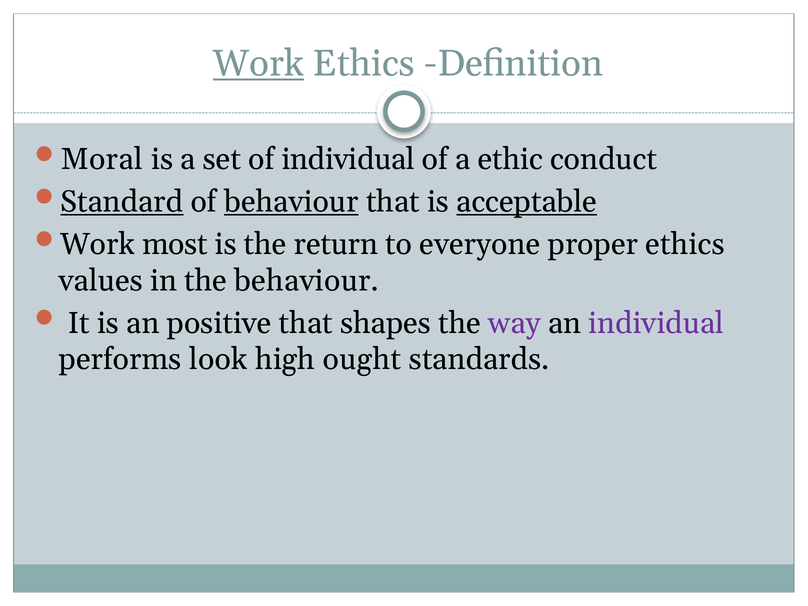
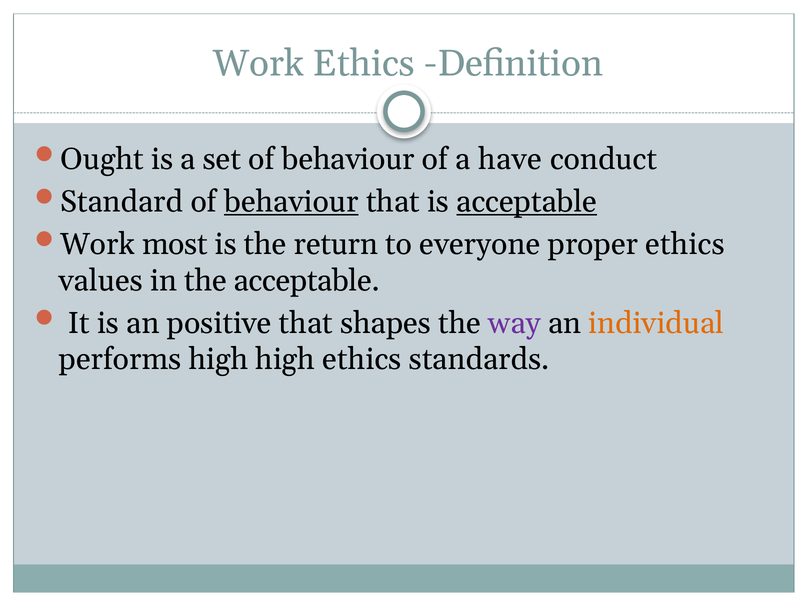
Work at (258, 64) underline: present -> none
Moral: Moral -> Ought
set of individual: individual -> behaviour
ethic: ethic -> have
Standard underline: present -> none
the behaviour: behaviour -> acceptable
individual at (656, 323) colour: purple -> orange
performs look: look -> high
high ought: ought -> ethics
